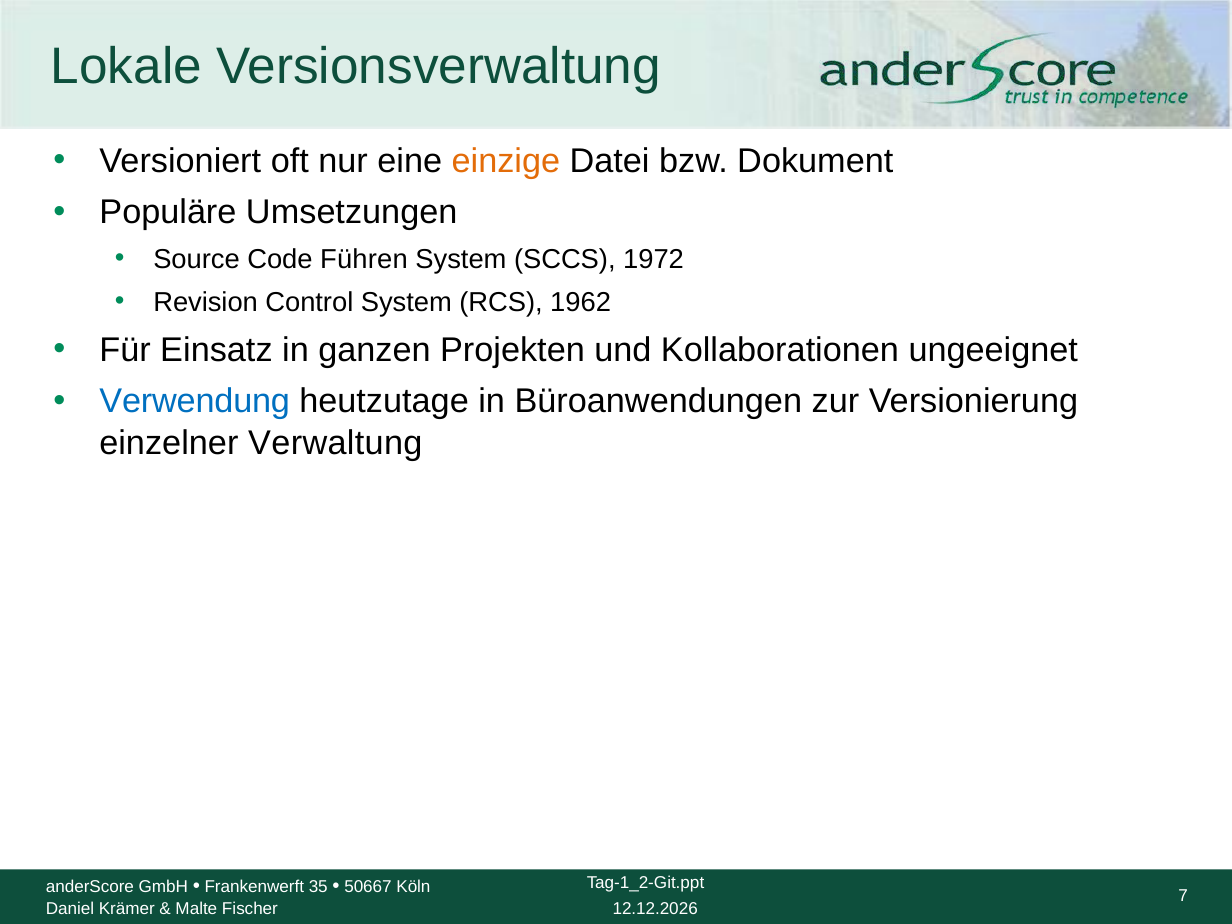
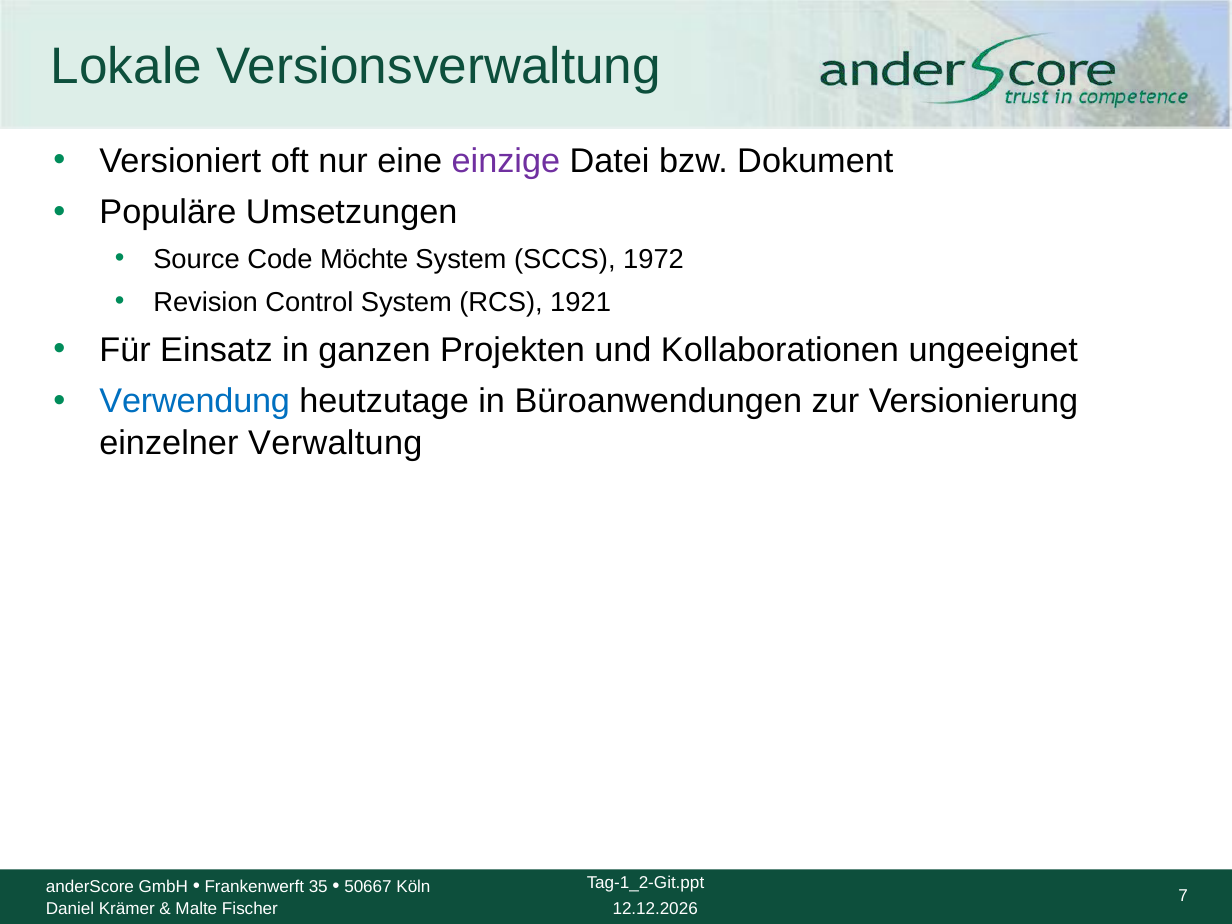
einzige colour: orange -> purple
Führen: Führen -> Möchte
1962: 1962 -> 1921
